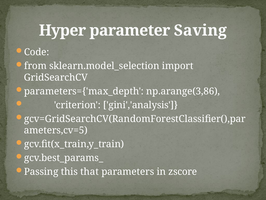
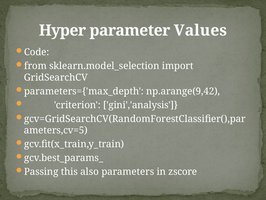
Saving: Saving -> Values
np.arange(3,86: np.arange(3,86 -> np.arange(9,42
that: that -> also
